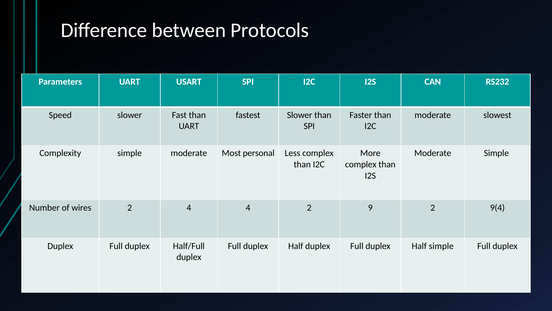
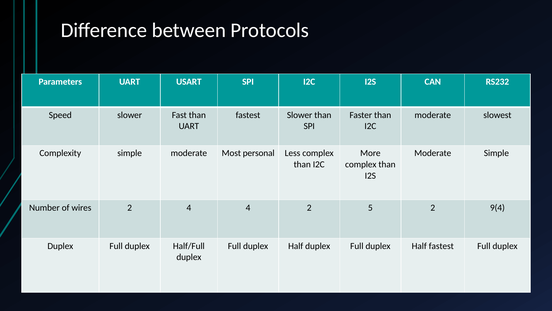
9: 9 -> 5
Half simple: simple -> fastest
